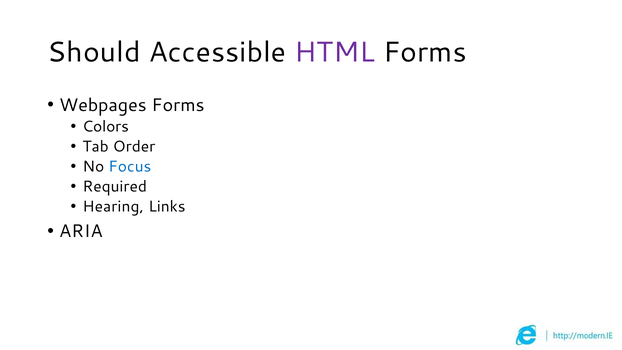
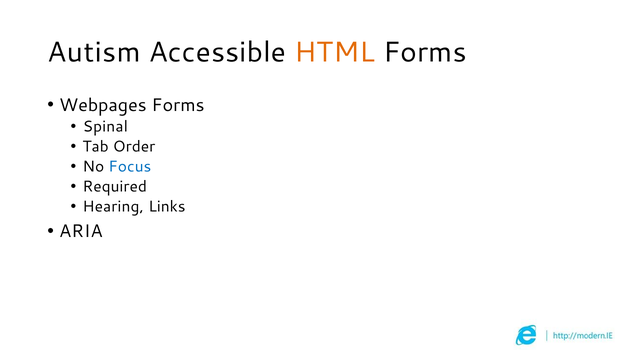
Should: Should -> Autism
HTML colour: purple -> orange
Colors: Colors -> Spinal
